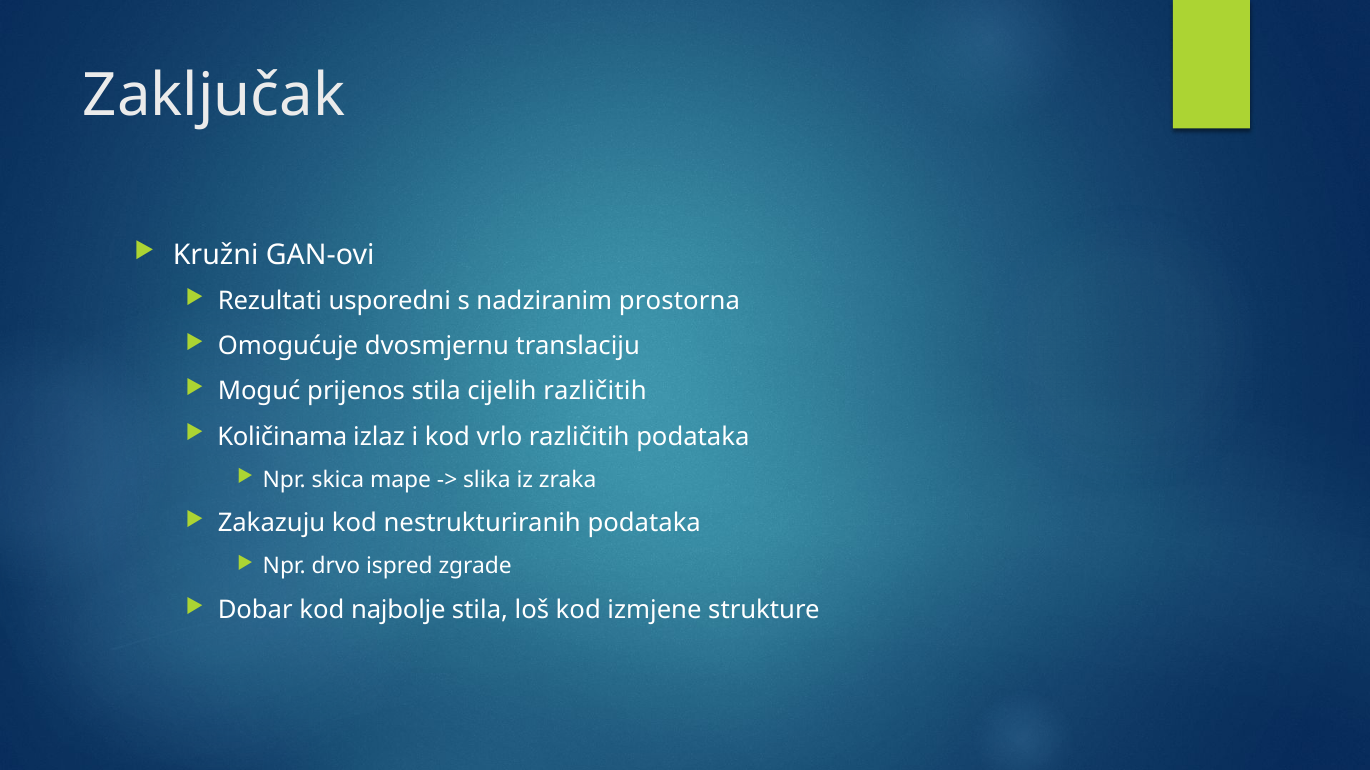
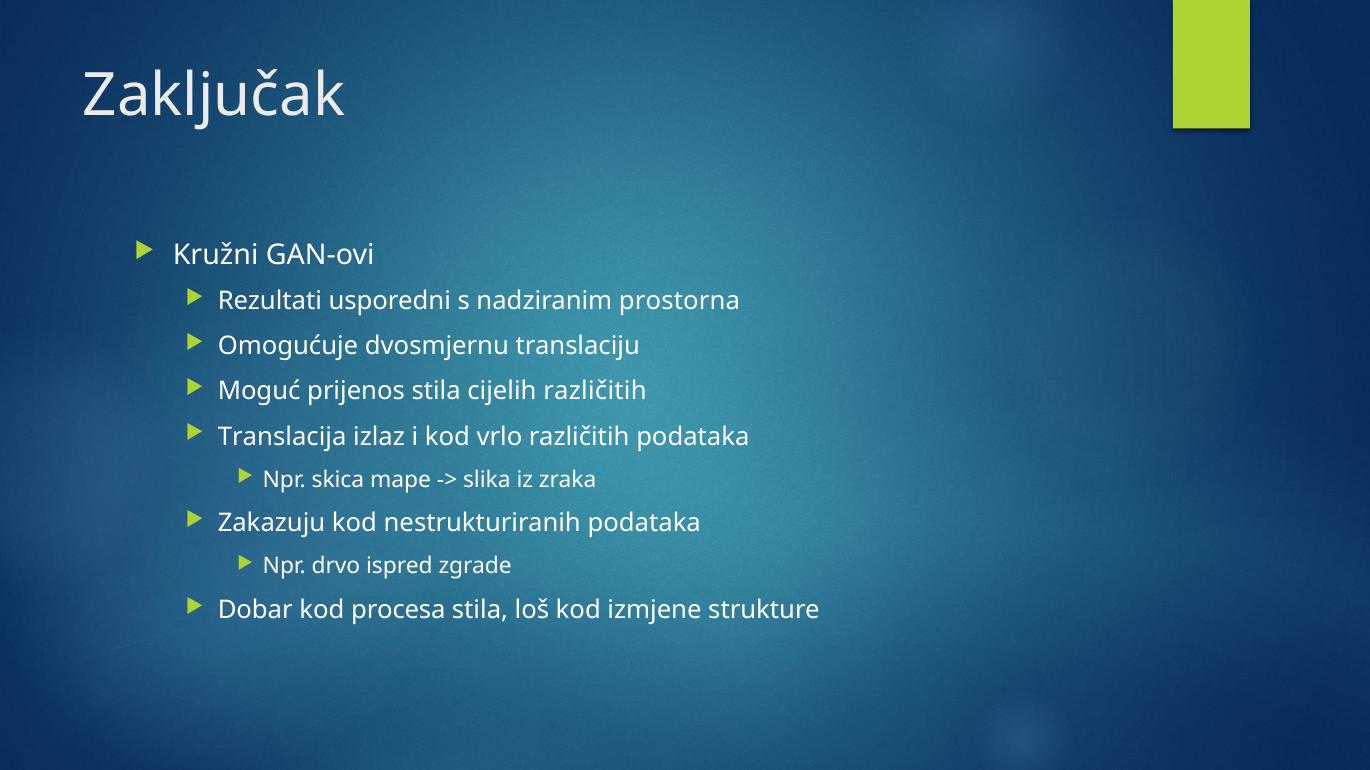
Količinama: Količinama -> Translacija
najbolje: najbolje -> procesa
